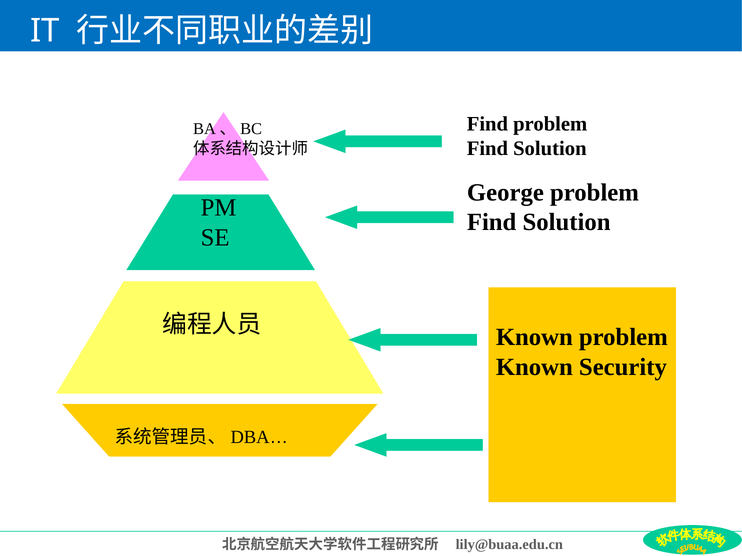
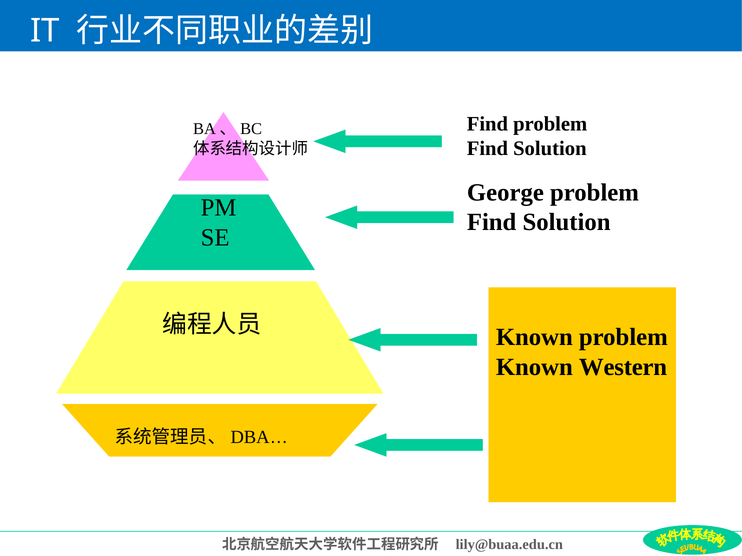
Security: Security -> Western
